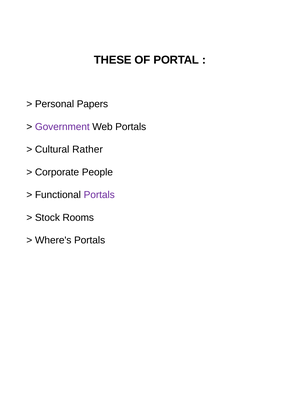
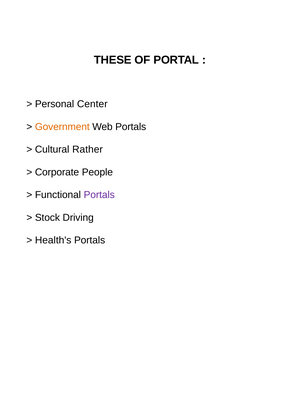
Papers: Papers -> Center
Government colour: purple -> orange
Rooms: Rooms -> Driving
Where's: Where's -> Health's
